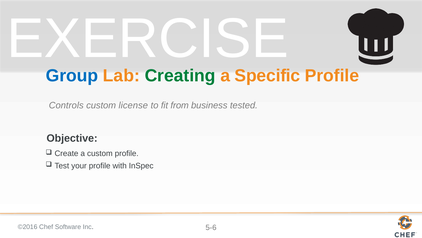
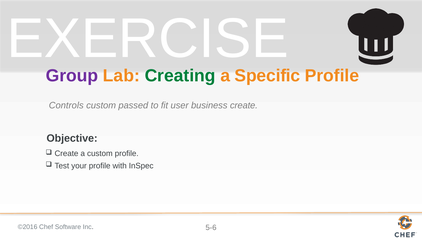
Group colour: blue -> purple
license: license -> passed
from: from -> user
business tested: tested -> create
